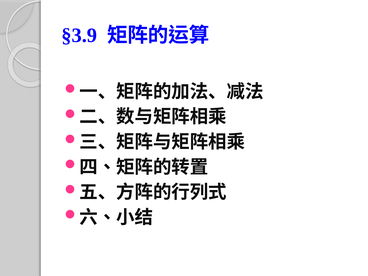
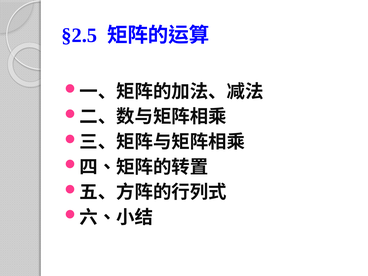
§3.9: §3.9 -> §2.5
